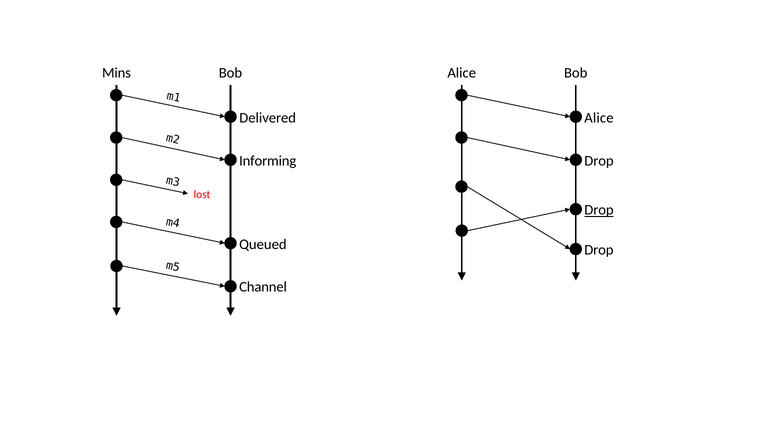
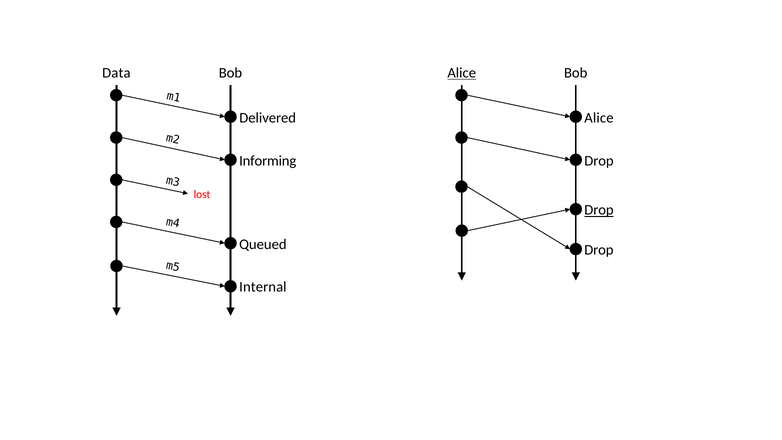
Mins: Mins -> Data
Alice at (462, 73) underline: none -> present
Channel: Channel -> Internal
